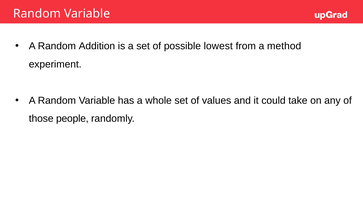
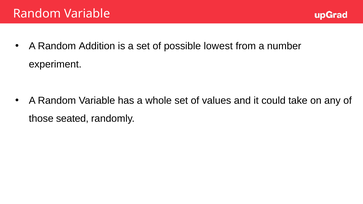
method: method -> number
people: people -> seated
